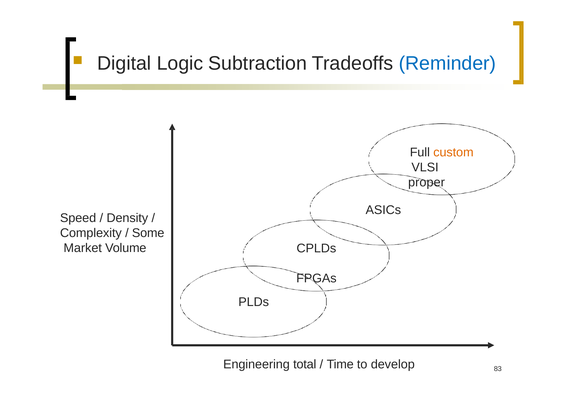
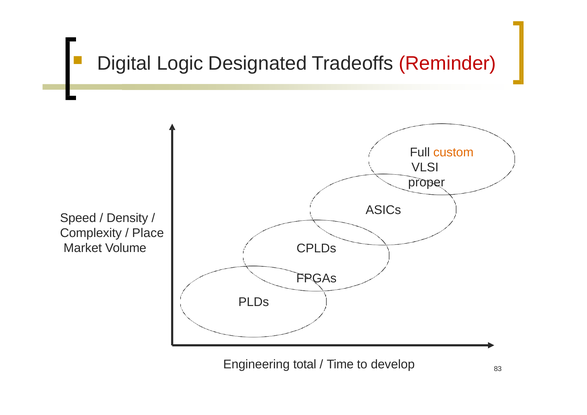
Subtraction: Subtraction -> Designated
Reminder colour: blue -> red
Some: Some -> Place
